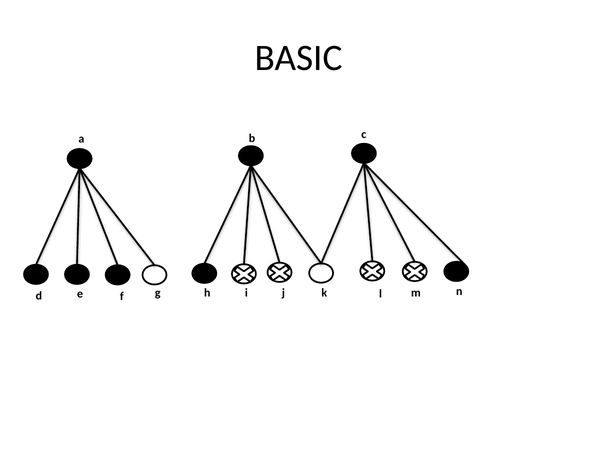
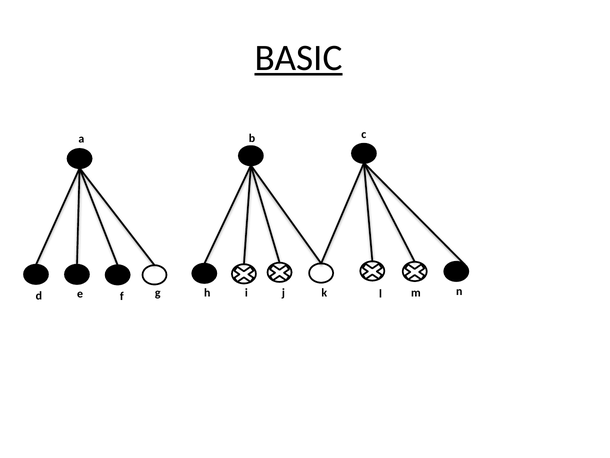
BASIC underline: none -> present
